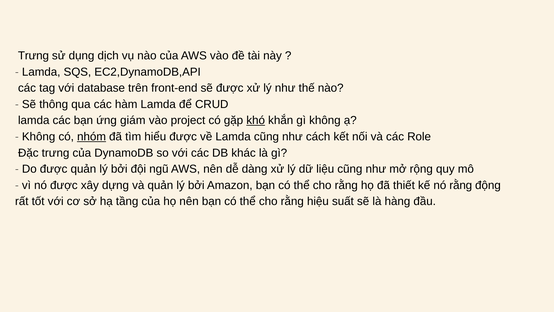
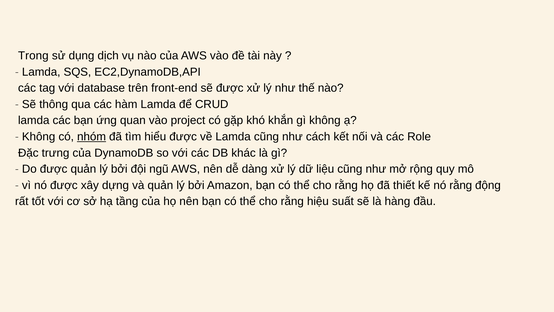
Trưng at (33, 56): Trưng -> Trong
giám: giám -> quan
khó underline: present -> none
